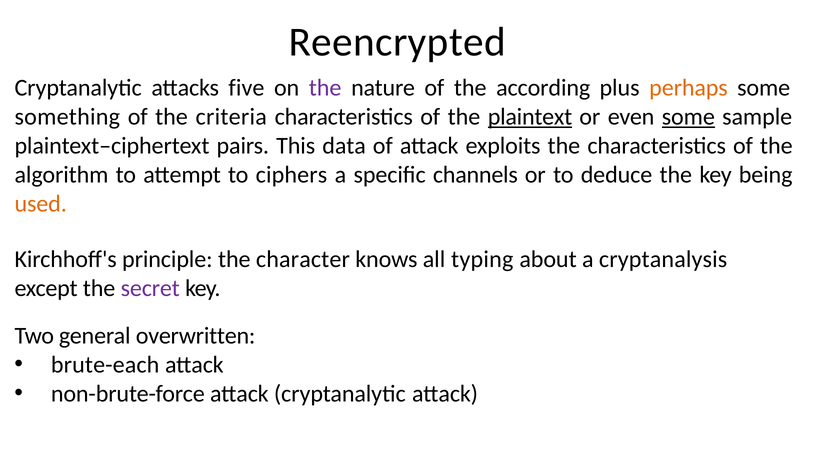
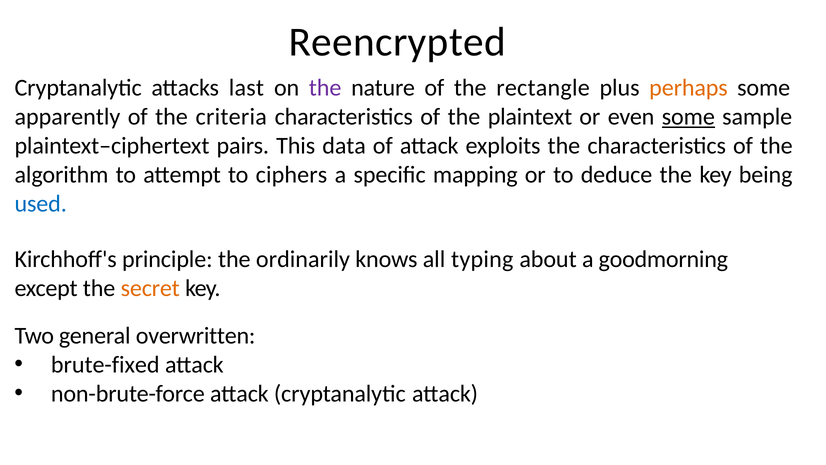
five: five -> last
according: according -> rectangle
something: something -> apparently
plaintext underline: present -> none
channels: channels -> mapping
used colour: orange -> blue
character: character -> ordinarily
cryptanalysis: cryptanalysis -> goodmorning
secret colour: purple -> orange
brute-each: brute-each -> brute-fixed
